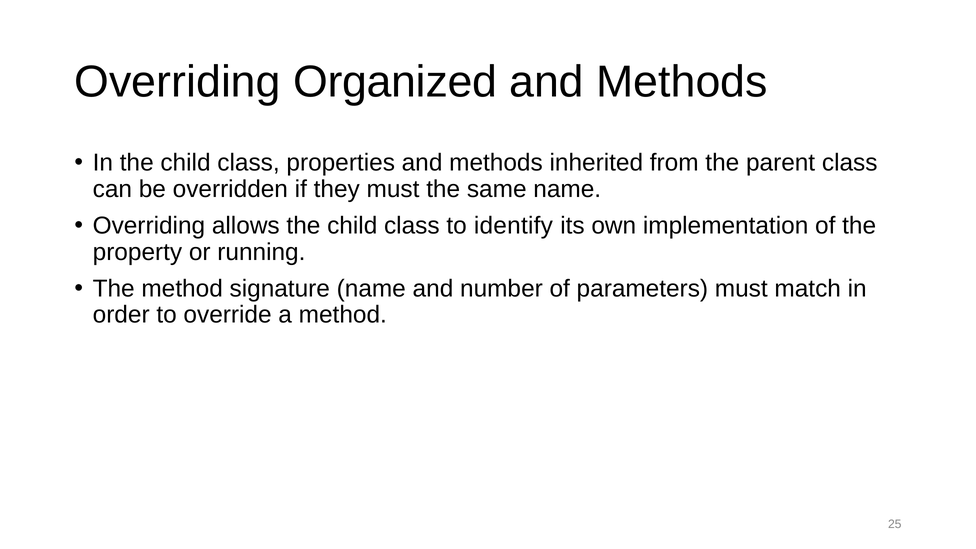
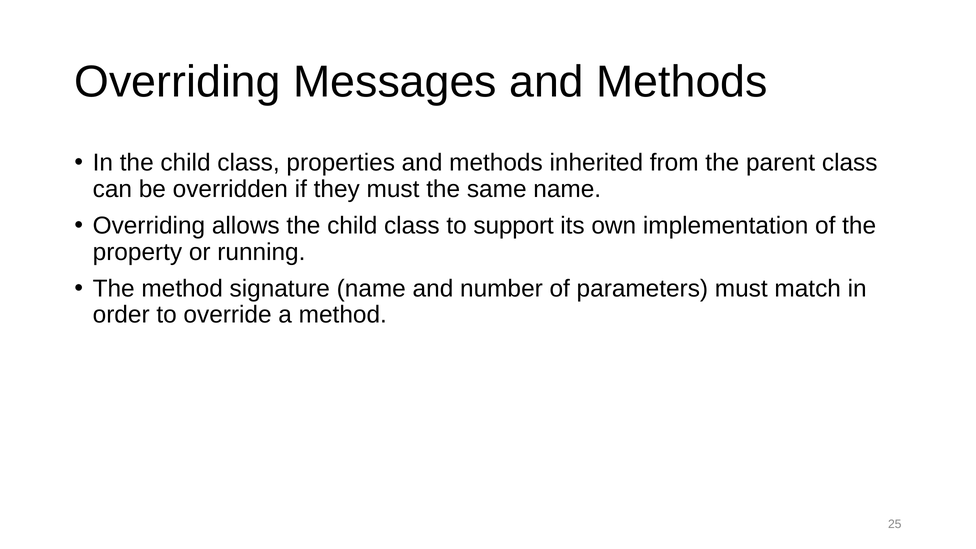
Organized: Organized -> Messages
identify: identify -> support
